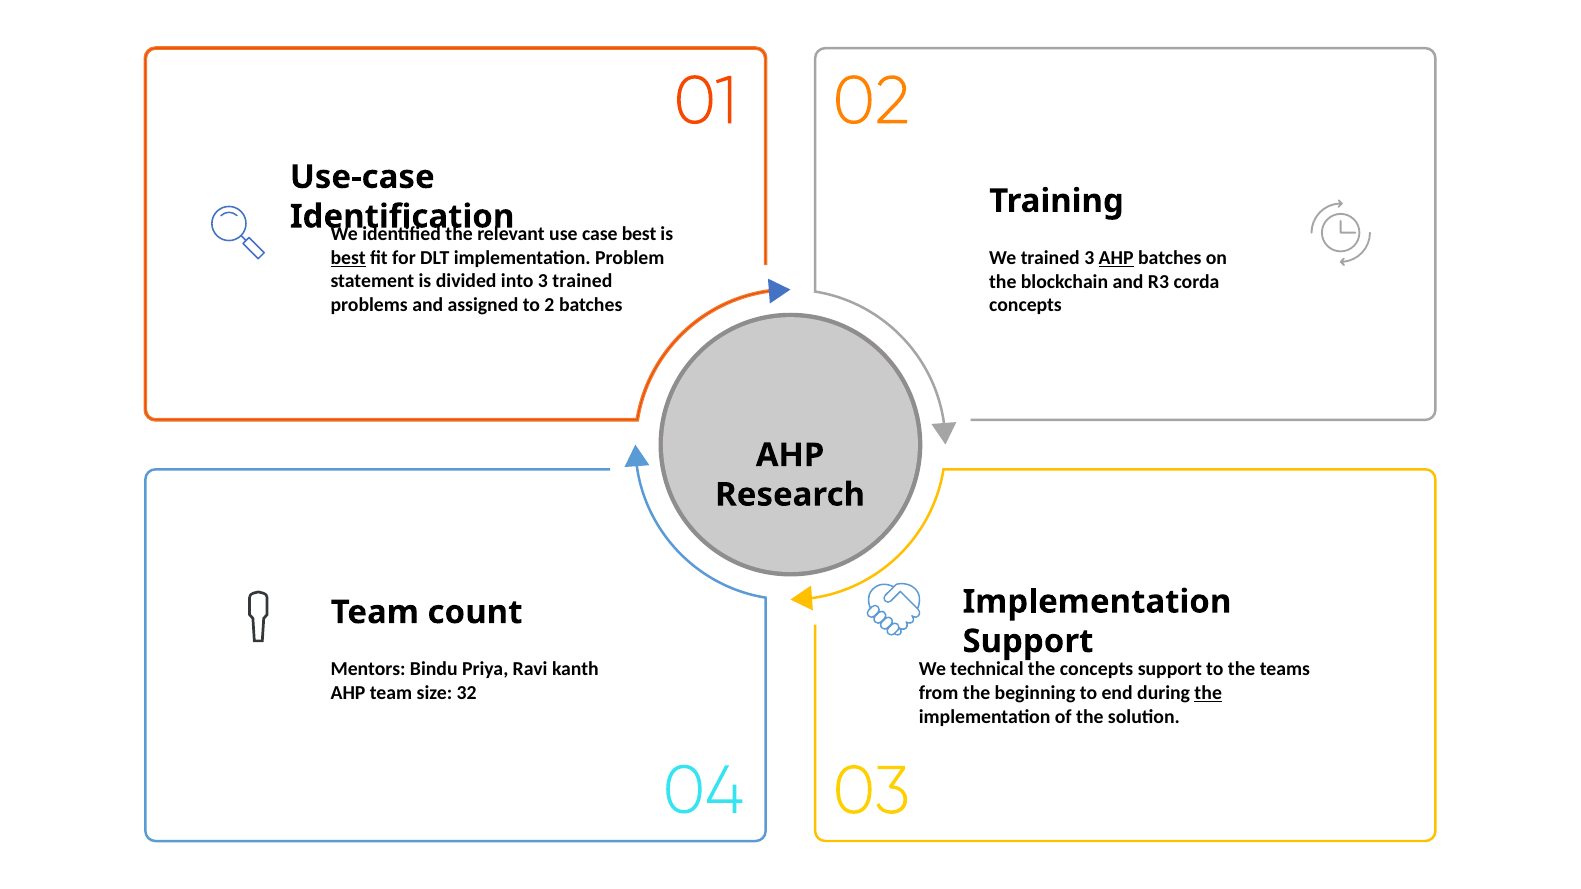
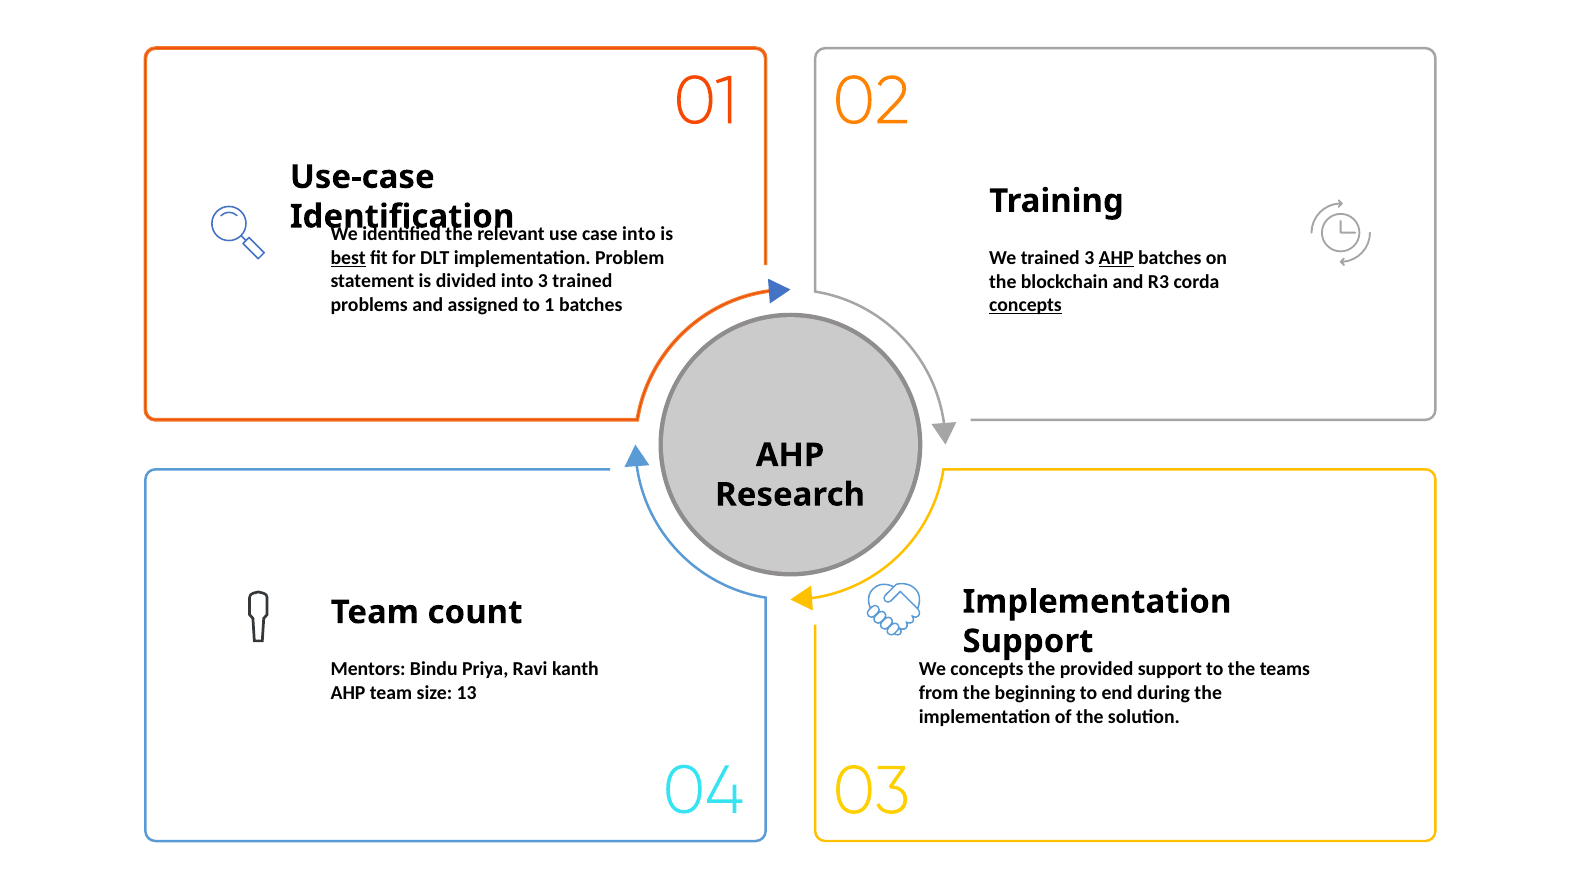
case best: best -> into
2: 2 -> 1
concepts at (1026, 305) underline: none -> present
We technical: technical -> concepts
concepts at (1097, 669): concepts -> provided
32: 32 -> 13
the at (1208, 693) underline: present -> none
